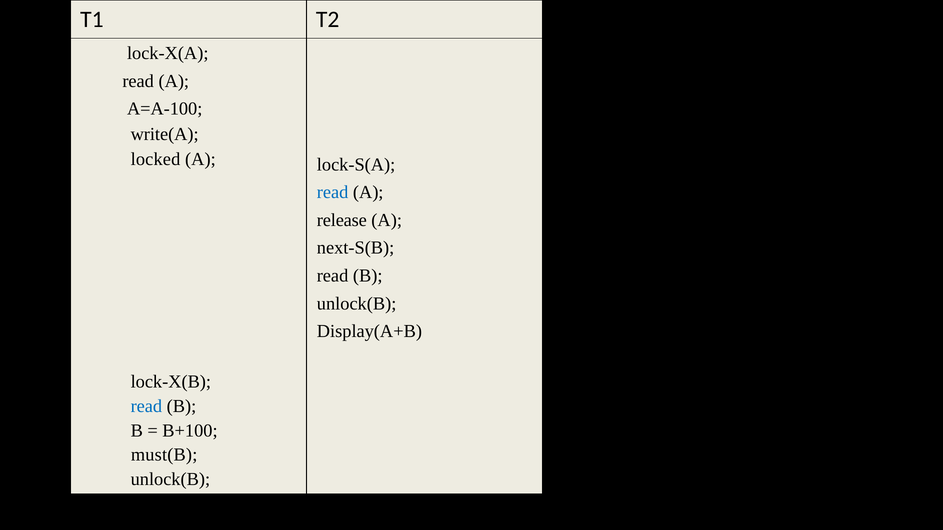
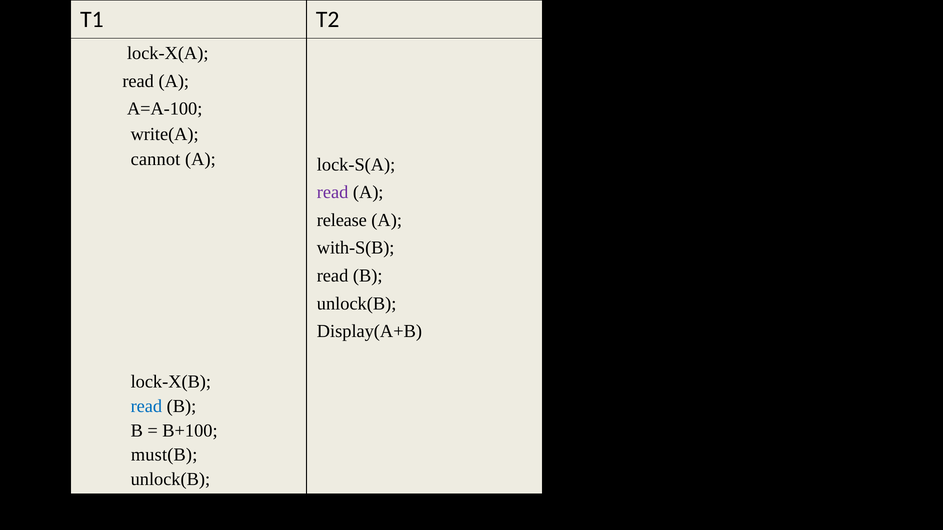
locked: locked -> cannot
read at (333, 192) colour: blue -> purple
next-S(B: next-S(B -> with-S(B
